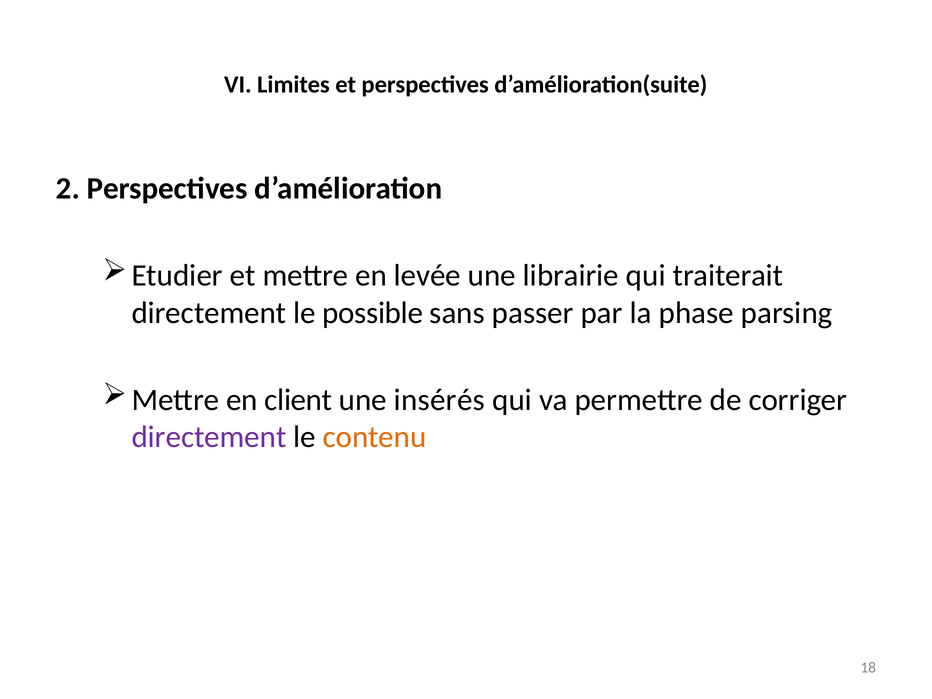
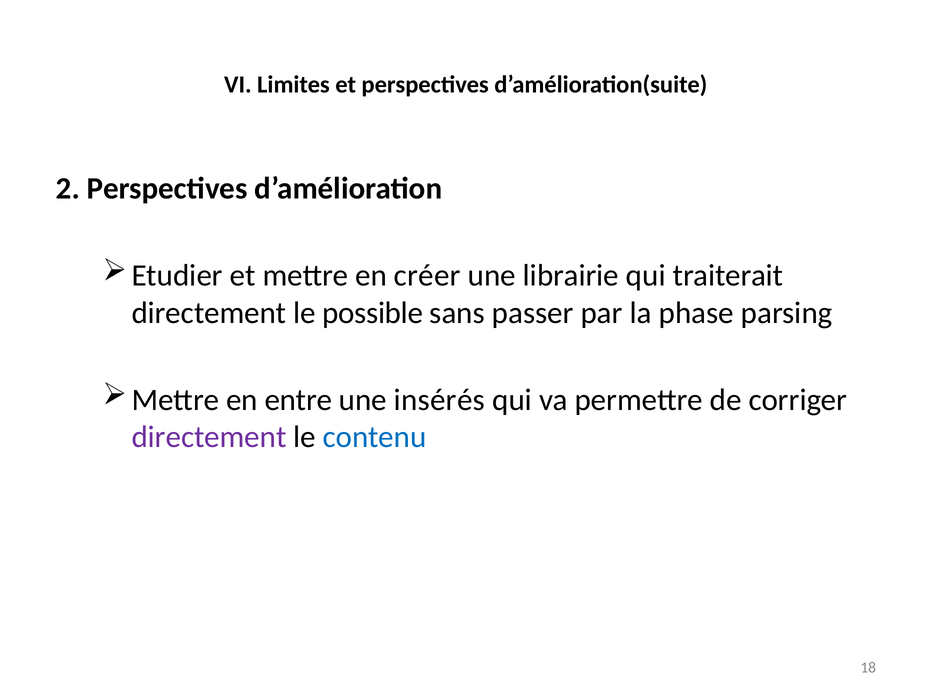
levée: levée -> créer
client: client -> entre
contenu colour: orange -> blue
